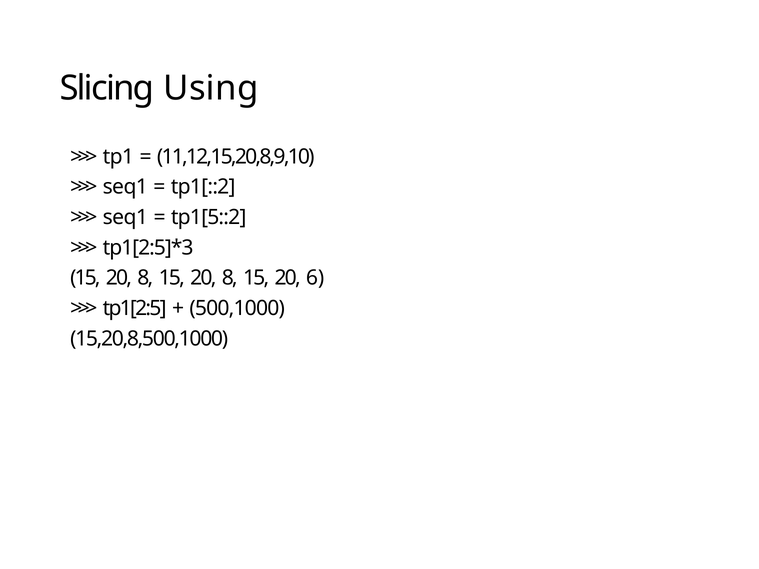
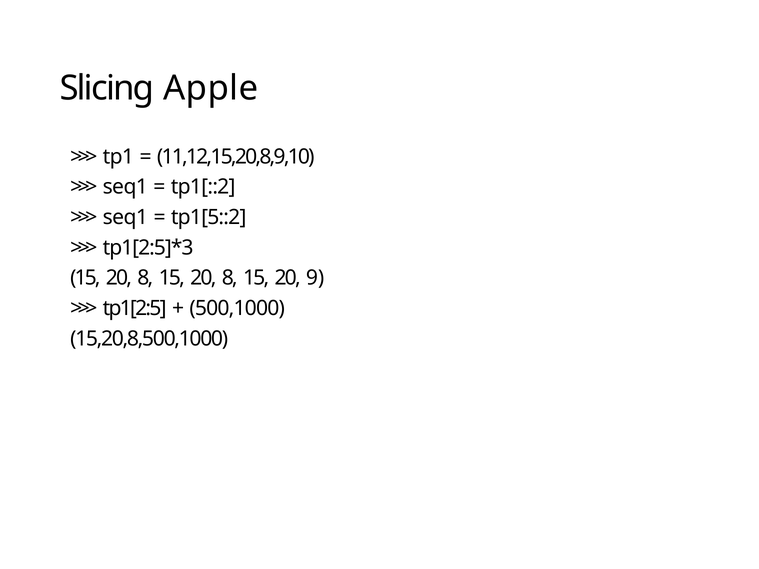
Using: Using -> Apple
6: 6 -> 9
